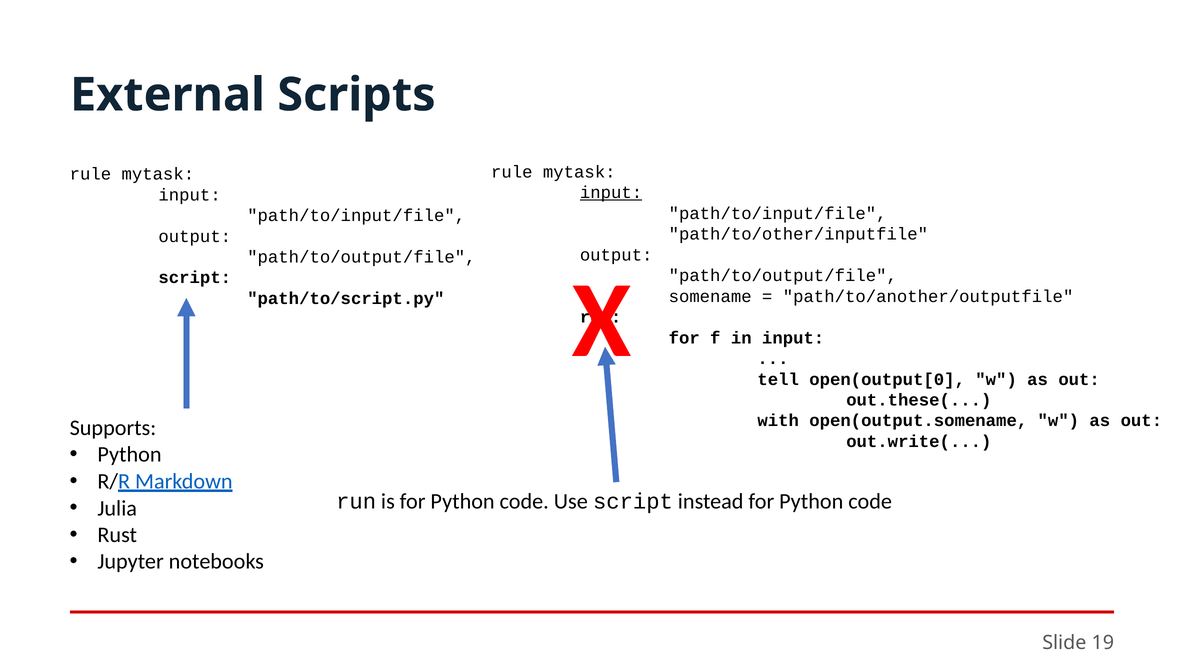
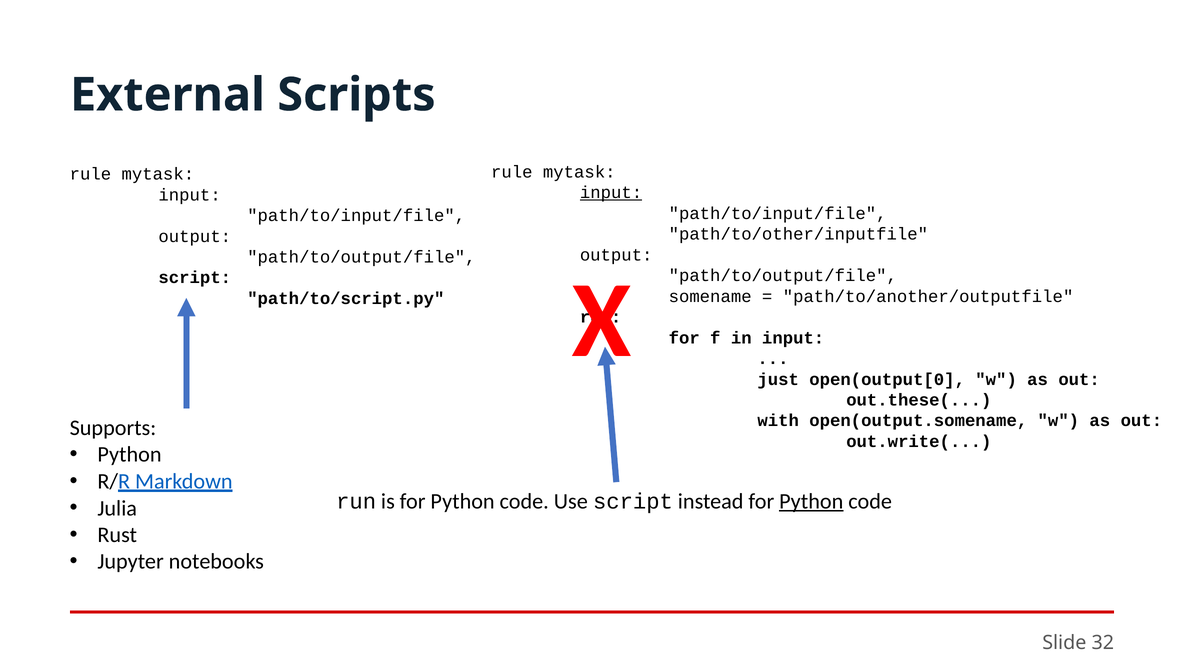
tell: tell -> just
Python at (811, 501) underline: none -> present
19: 19 -> 32
